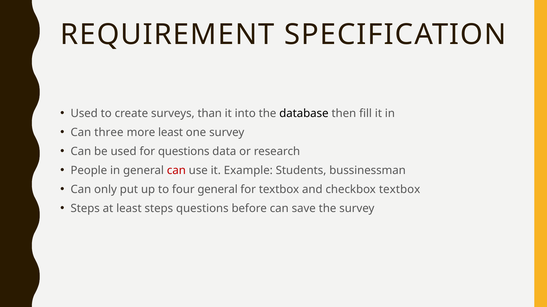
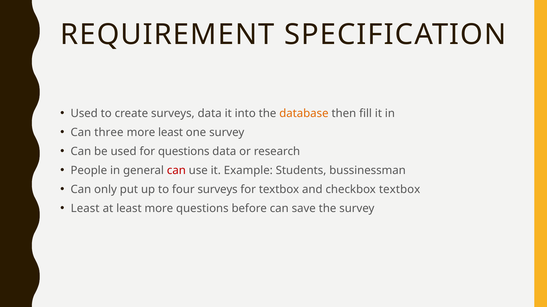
surveys than: than -> data
database colour: black -> orange
four general: general -> surveys
Steps at (85, 209): Steps -> Least
least steps: steps -> more
